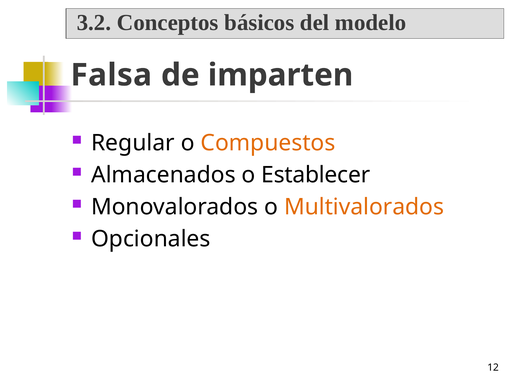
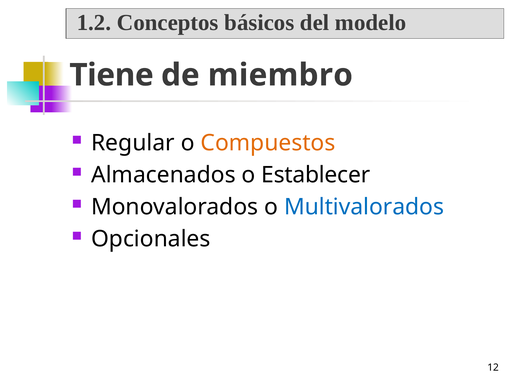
3.2: 3.2 -> 1.2
Falsa: Falsa -> Tiene
imparten: imparten -> miembro
Multivalorados colour: orange -> blue
